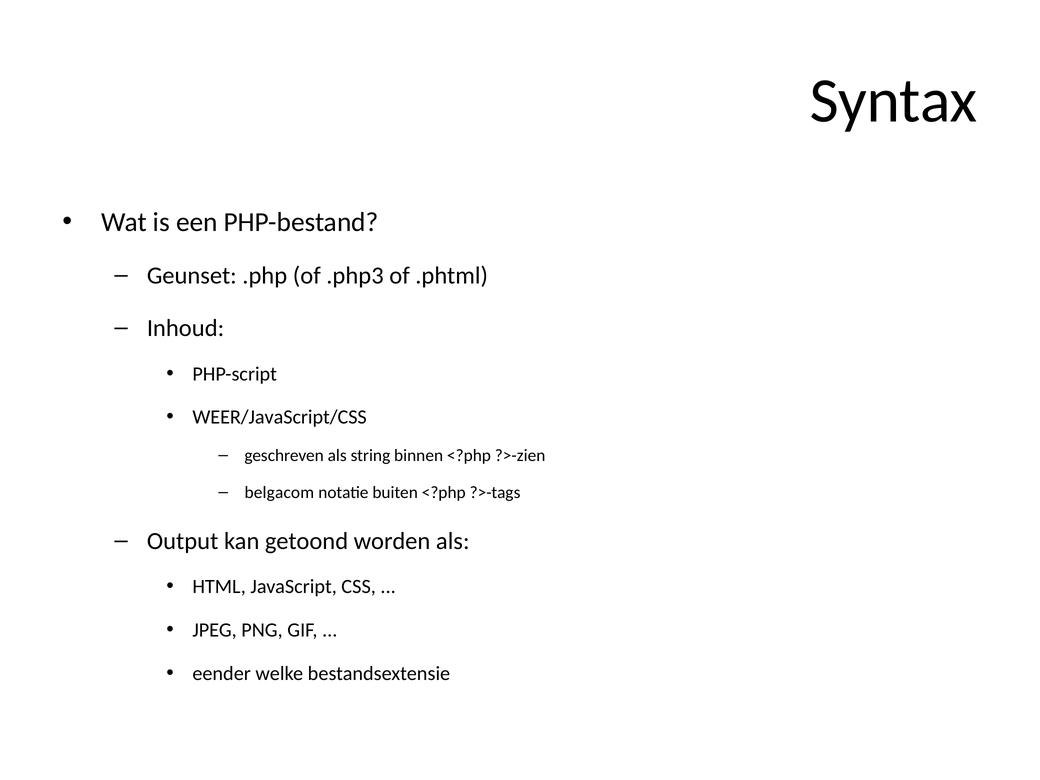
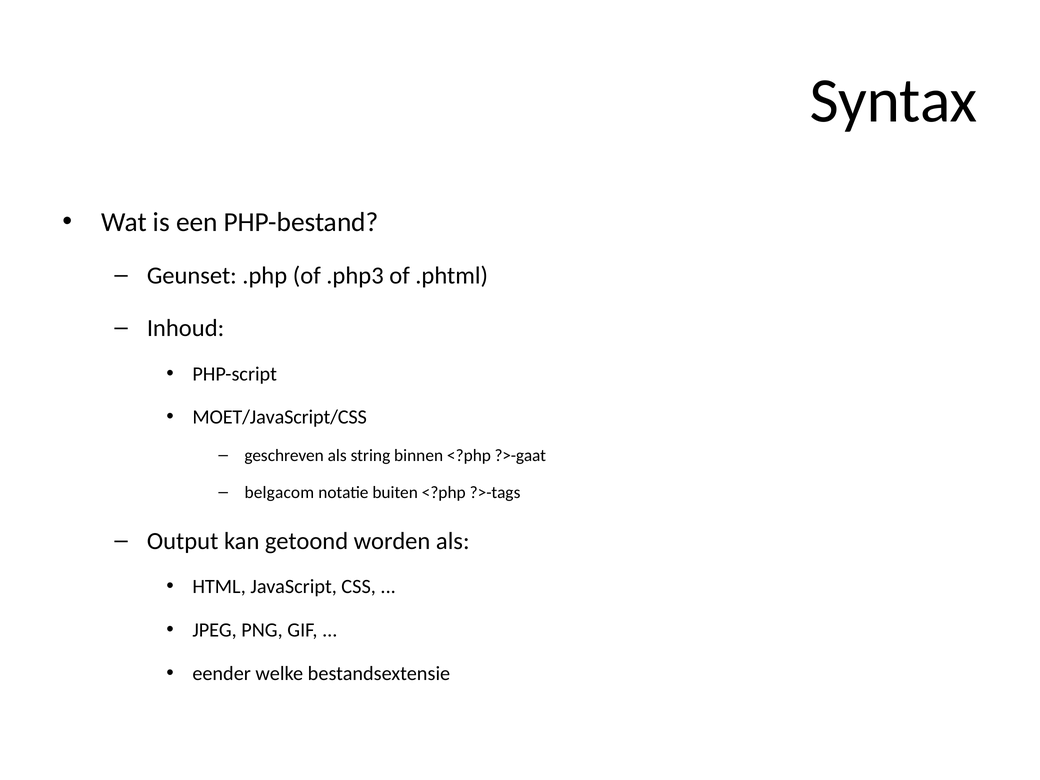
WEER/JavaScript/CSS: WEER/JavaScript/CSS -> MOET/JavaScript/CSS
?>-zien: ?>-zien -> ?>-gaat
